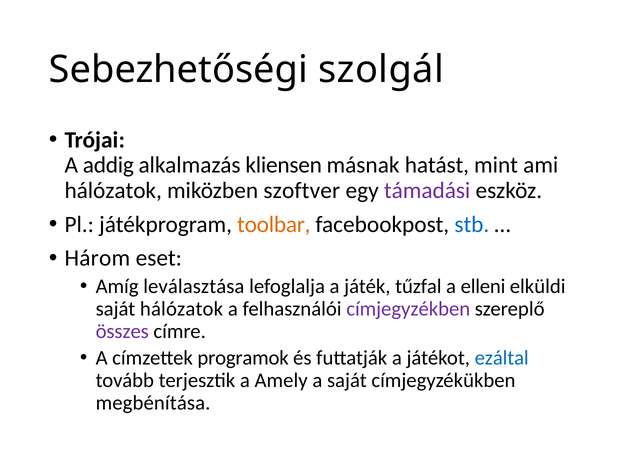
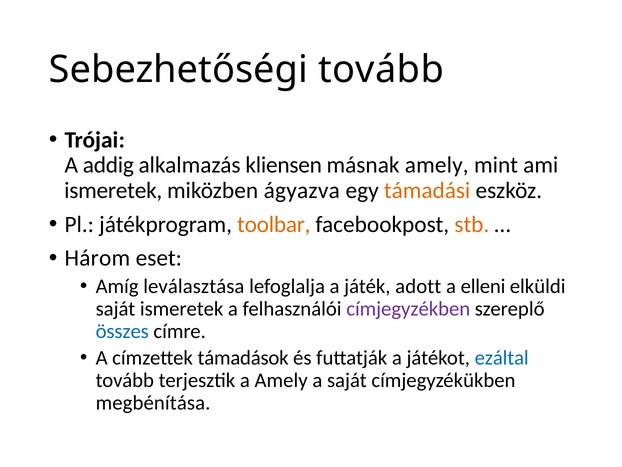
Sebezhetőségi szolgál: szolgál -> tovább
másnak hatást: hatást -> amely
hálózatok at (113, 190): hálózatok -> ismeretek
szoftver: szoftver -> ágyazva
támadási colour: purple -> orange
stb colour: blue -> orange
tűzfal: tűzfal -> adott
saját hálózatok: hálózatok -> ismeretek
összes colour: purple -> blue
programok: programok -> támadások
